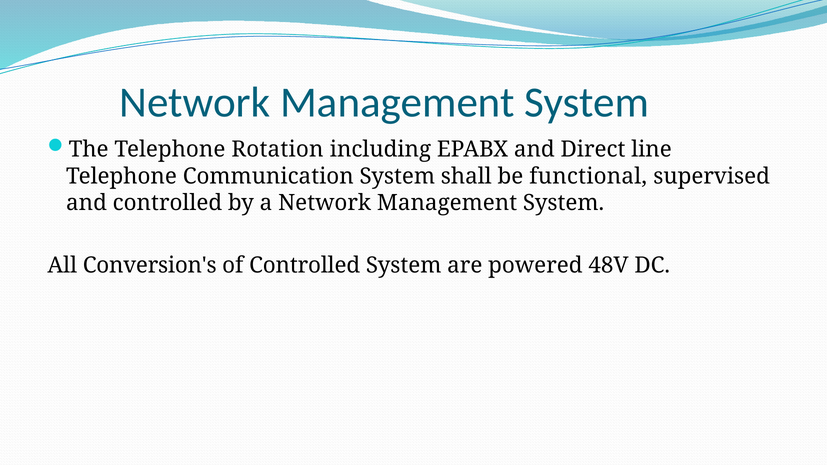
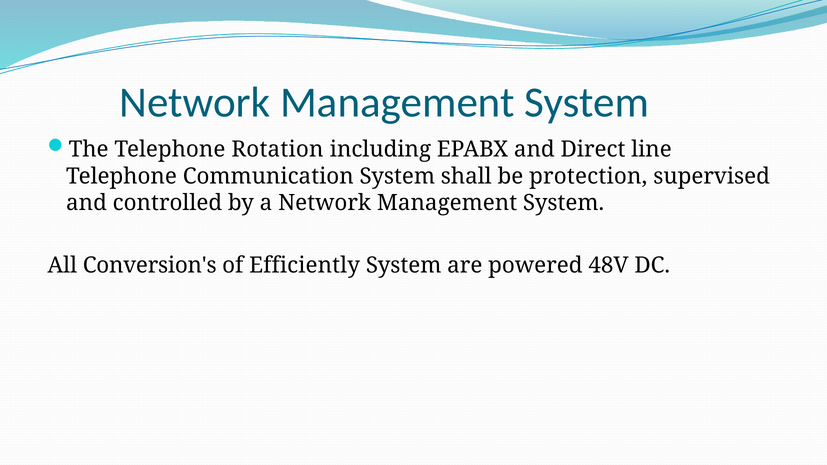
functional: functional -> protection
of Controlled: Controlled -> Efficiently
